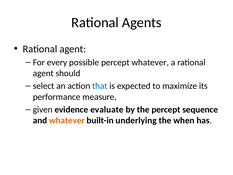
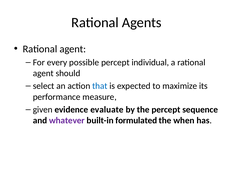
percept whatever: whatever -> individual
whatever at (67, 120) colour: orange -> purple
underlying: underlying -> formulated
